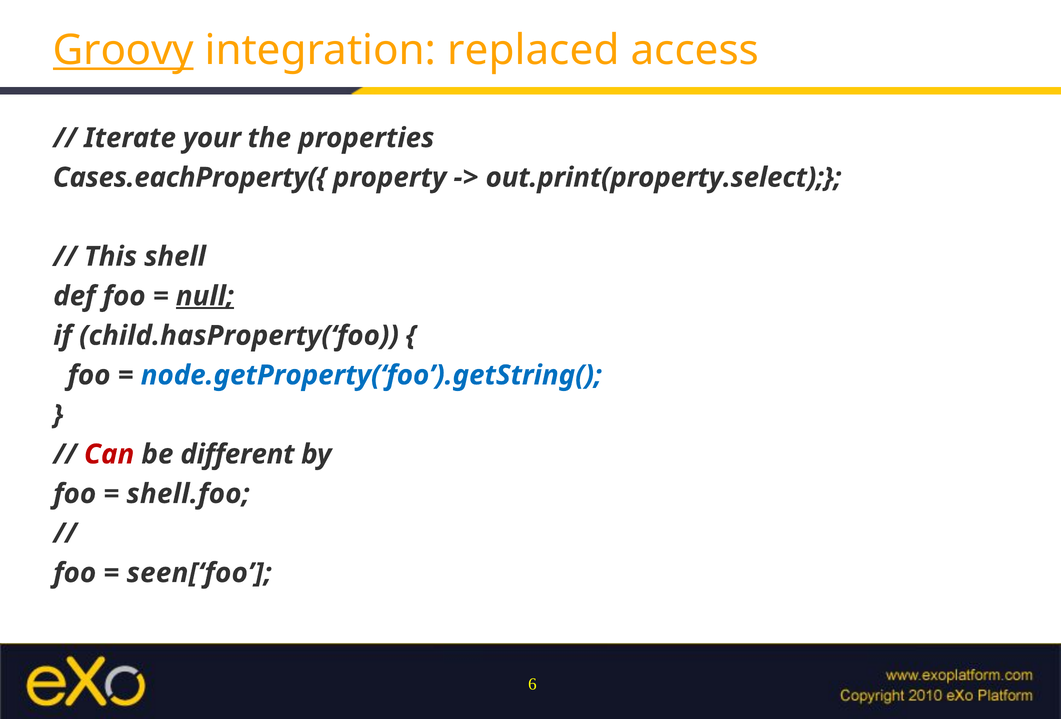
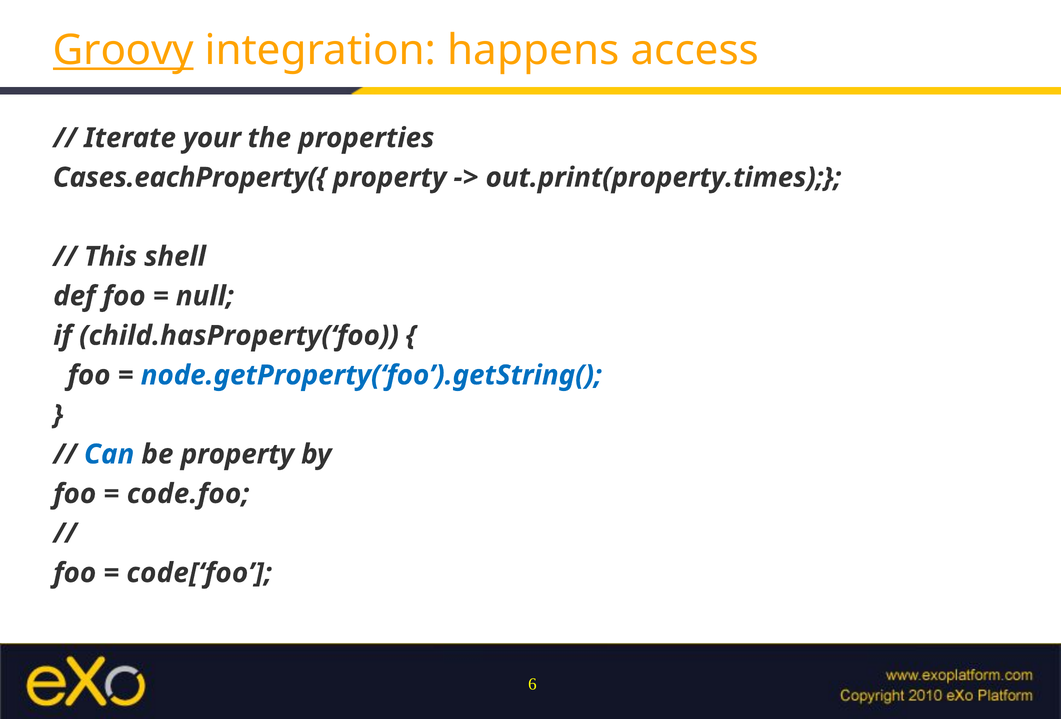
replaced: replaced -> happens
out.print(property.select: out.print(property.select -> out.print(property.times
null underline: present -> none
Can colour: red -> blue
be different: different -> property
shell.foo: shell.foo -> code.foo
seen[‘foo: seen[‘foo -> code[‘foo
